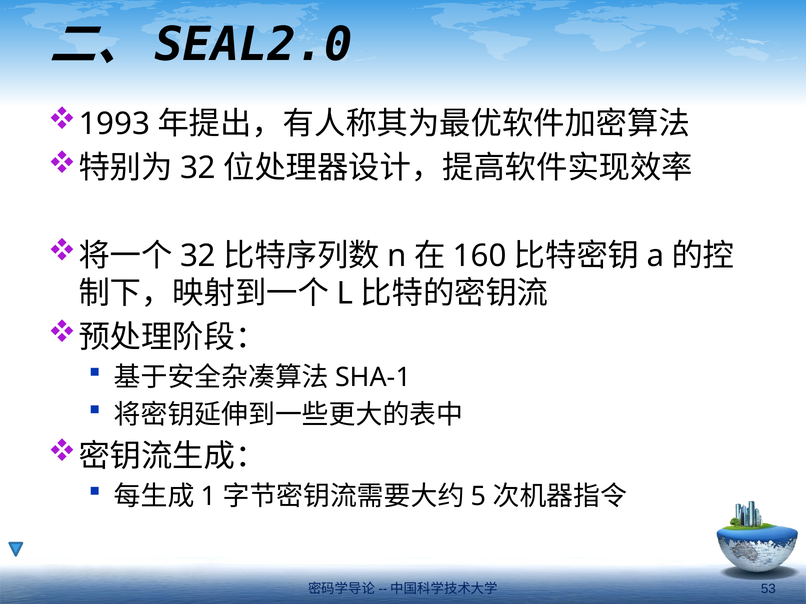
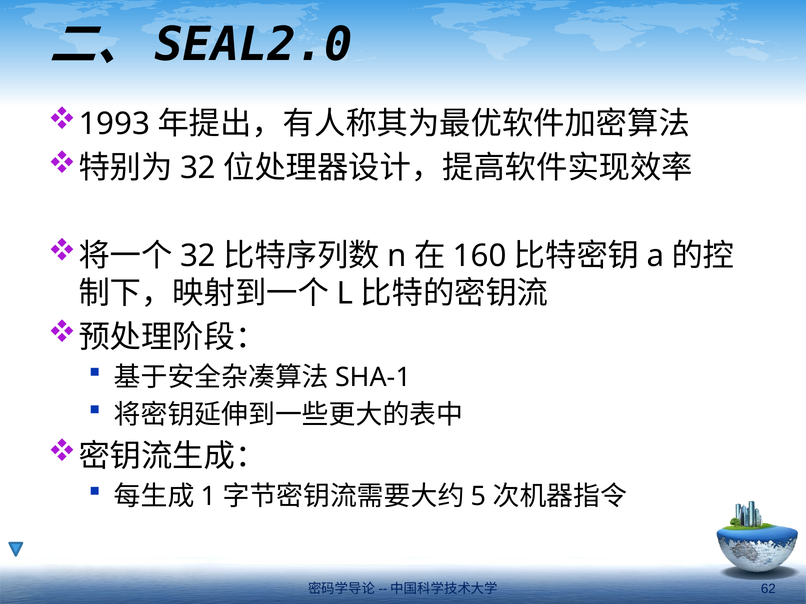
53: 53 -> 62
